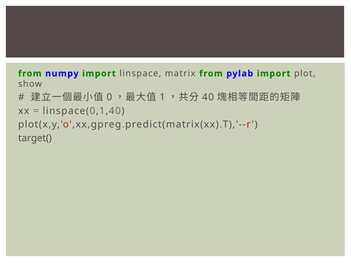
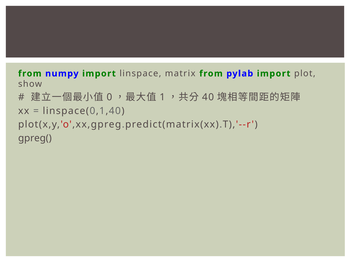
target(: target( -> gpreg(
